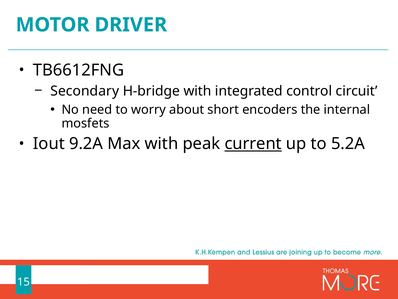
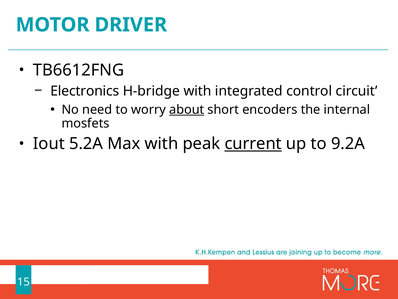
Secondary: Secondary -> Electronics
about underline: none -> present
9.2A: 9.2A -> 5.2A
5.2A: 5.2A -> 9.2A
